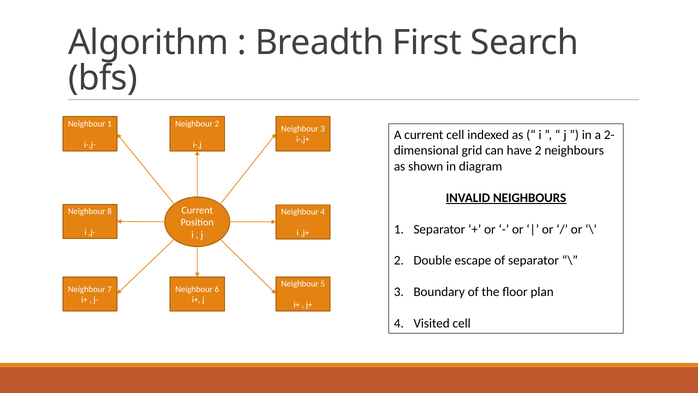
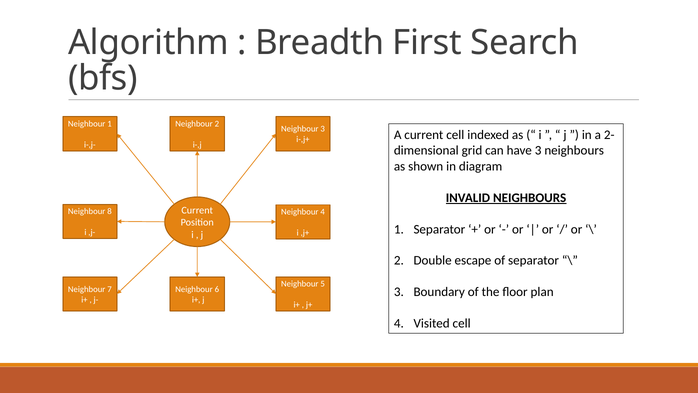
have 2: 2 -> 3
